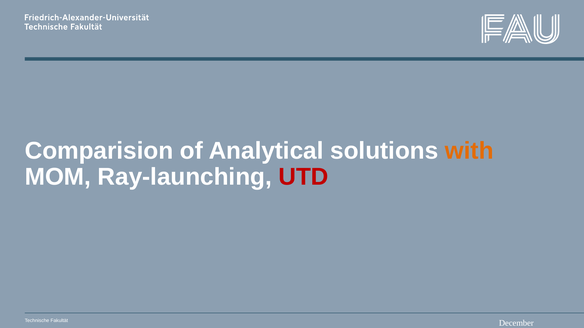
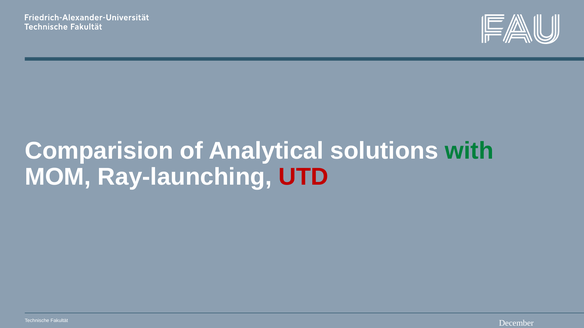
with colour: orange -> green
